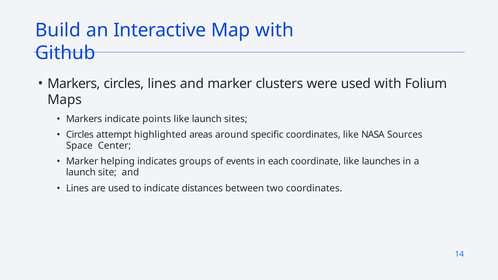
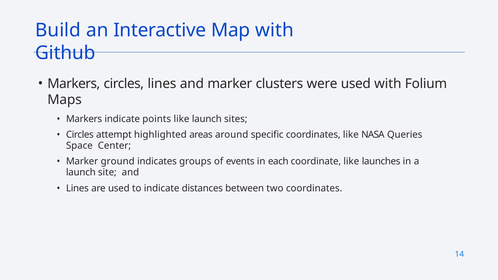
Sources: Sources -> Queries
helping: helping -> ground
